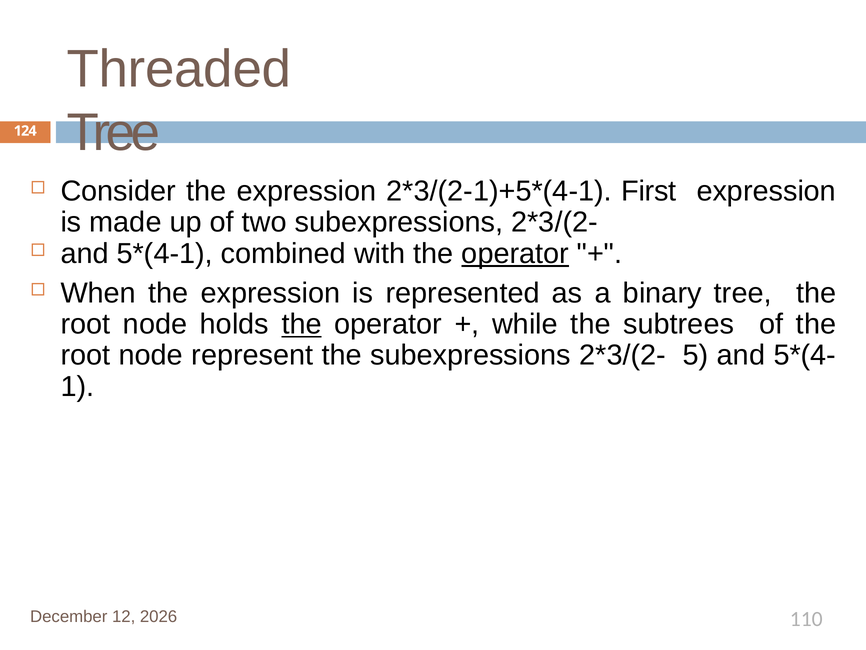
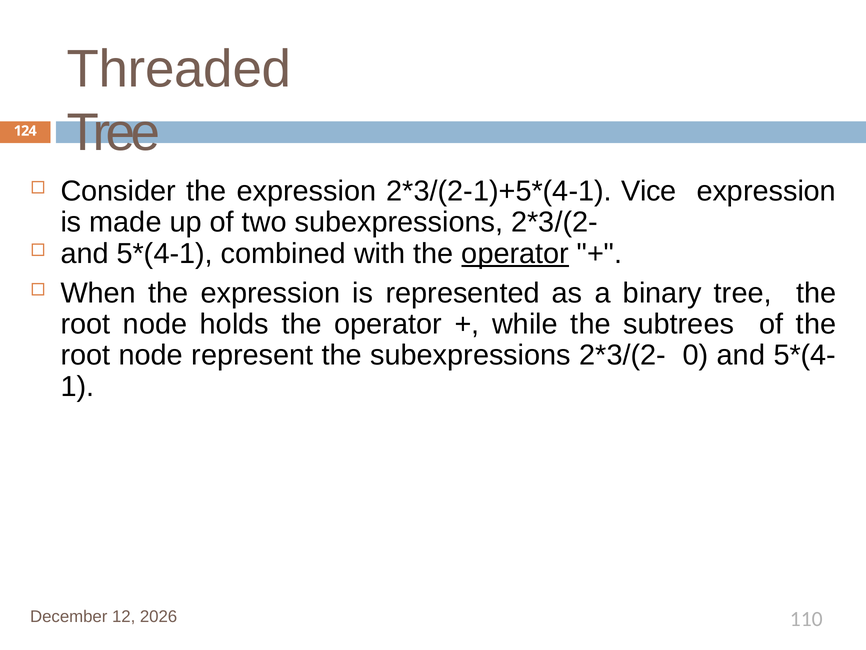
First: First -> Vice
the at (302, 324) underline: present -> none
5: 5 -> 0
